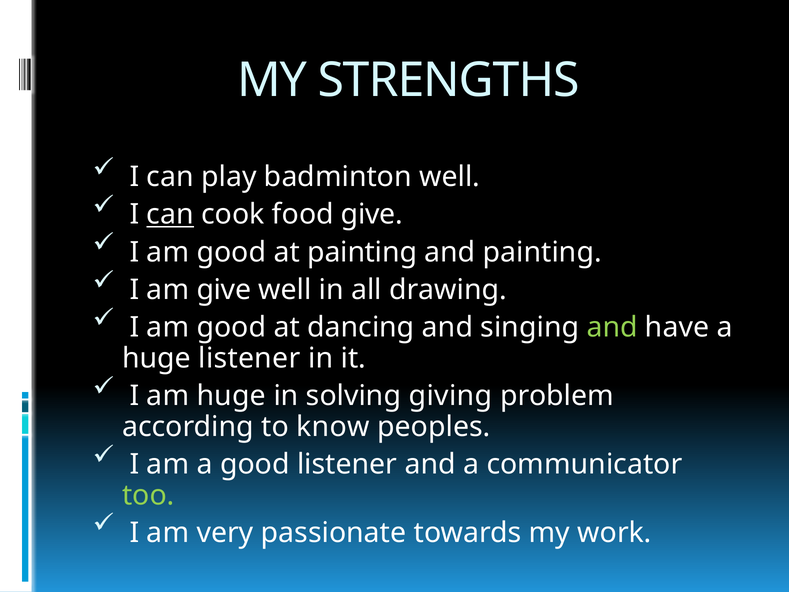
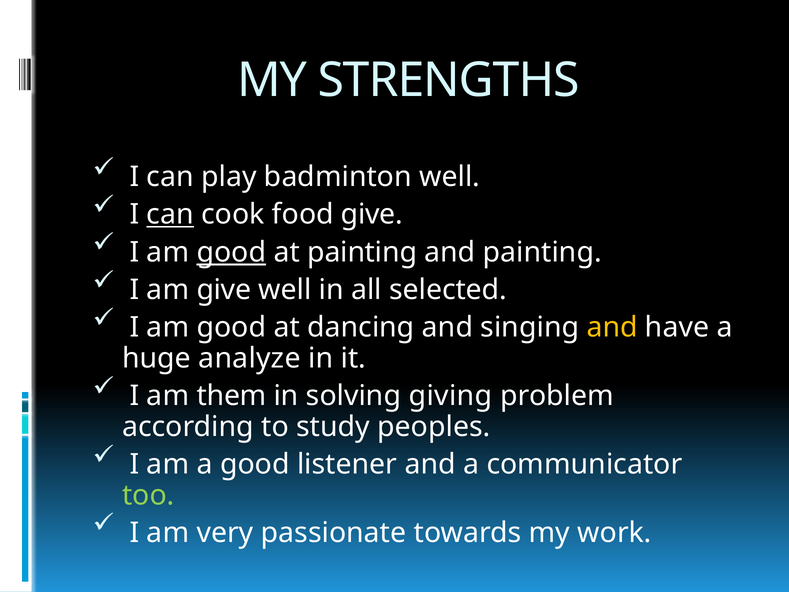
good at (231, 252) underline: none -> present
drawing: drawing -> selected
and at (612, 327) colour: light green -> yellow
huge listener: listener -> analyze
am huge: huge -> them
know: know -> study
